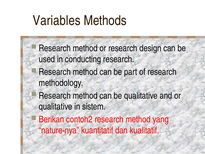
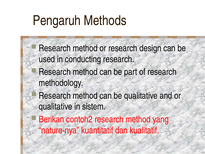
Variables: Variables -> Pengaruh
